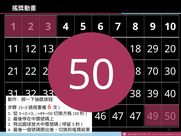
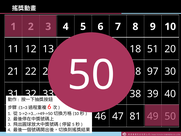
29: 29 -> 51
70: 70 -> 97
47 47: 47 -> 81
